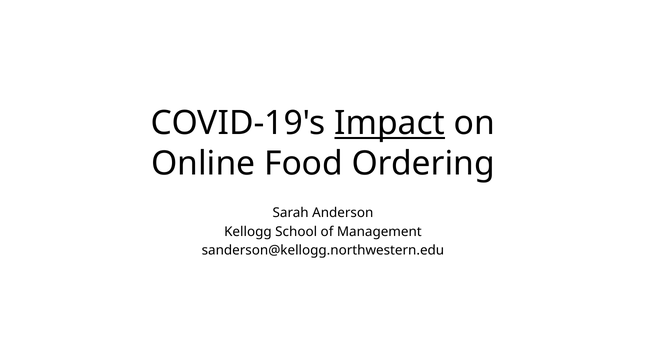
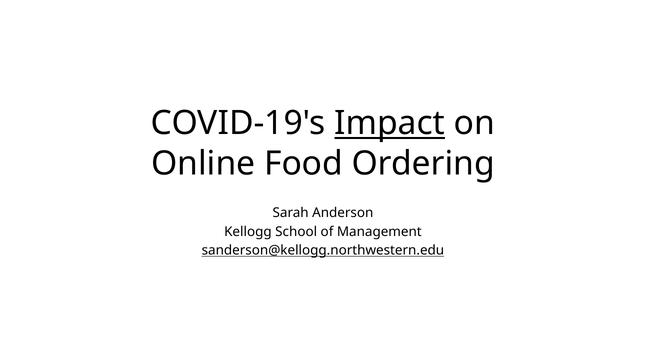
sanderson@kellogg.northwestern.edu underline: none -> present
